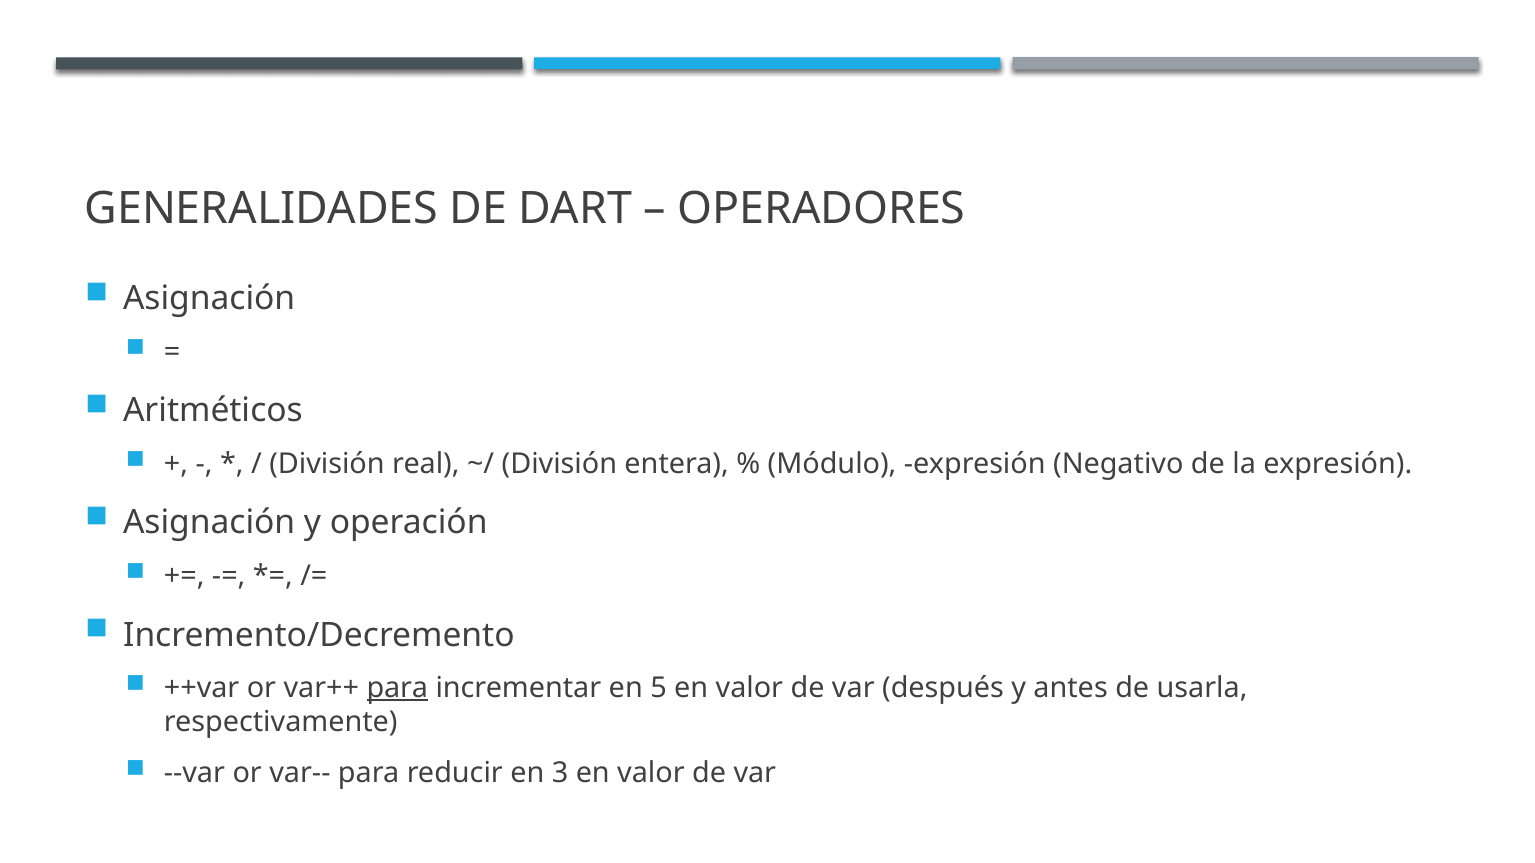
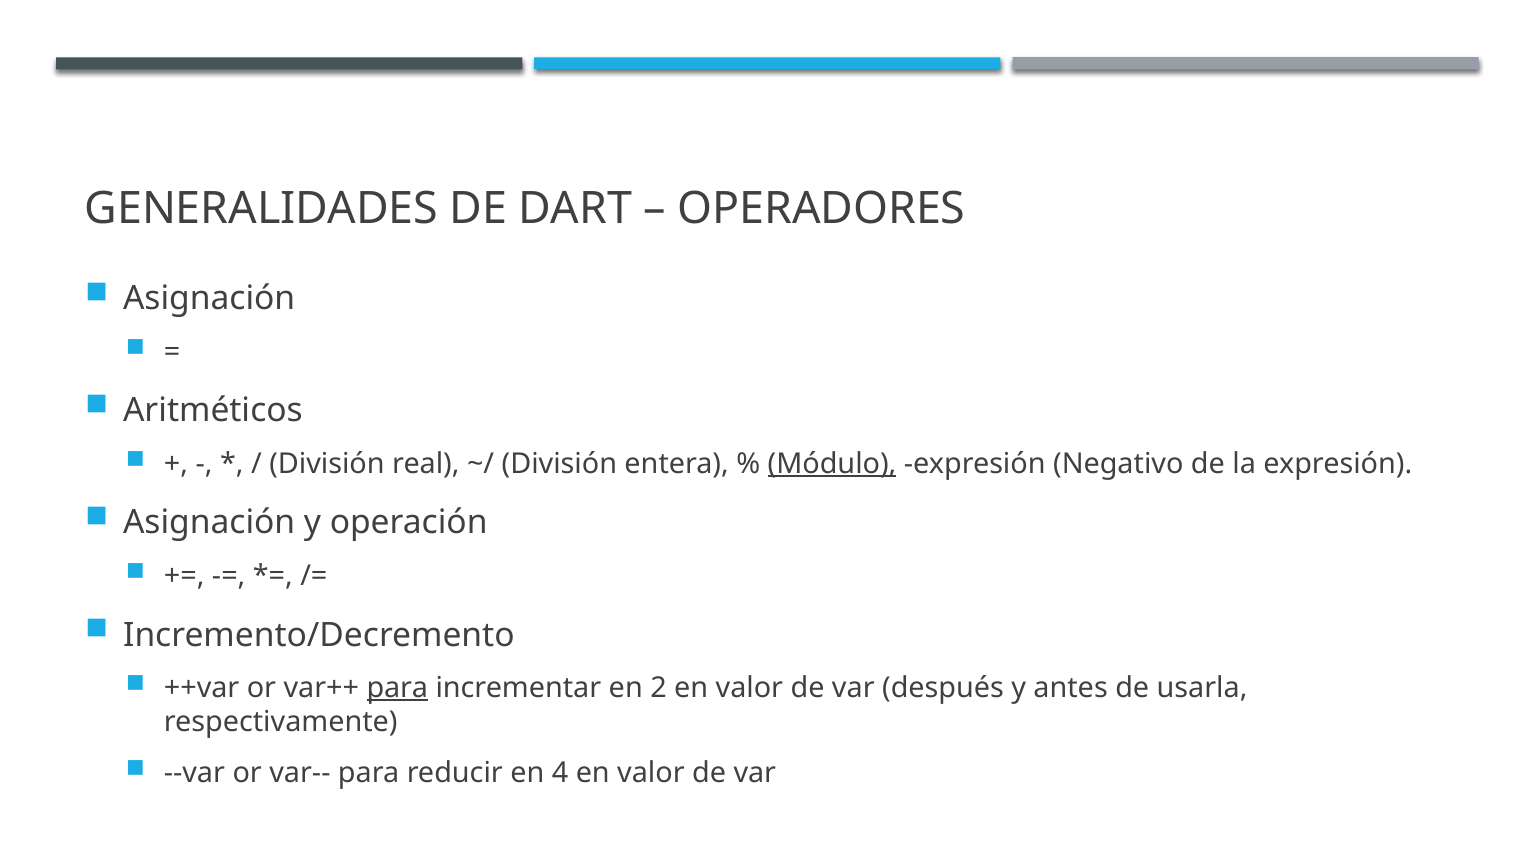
Módulo underline: none -> present
5: 5 -> 2
3: 3 -> 4
